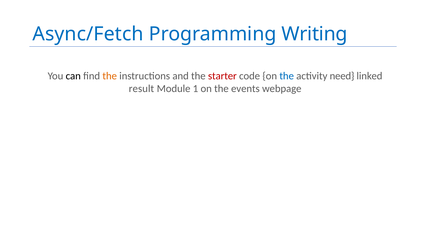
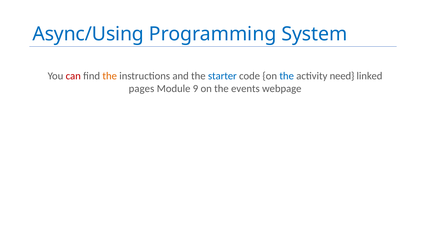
Async/Fetch: Async/Fetch -> Async/Using
Writing: Writing -> System
can colour: black -> red
starter colour: red -> blue
result: result -> pages
1: 1 -> 9
